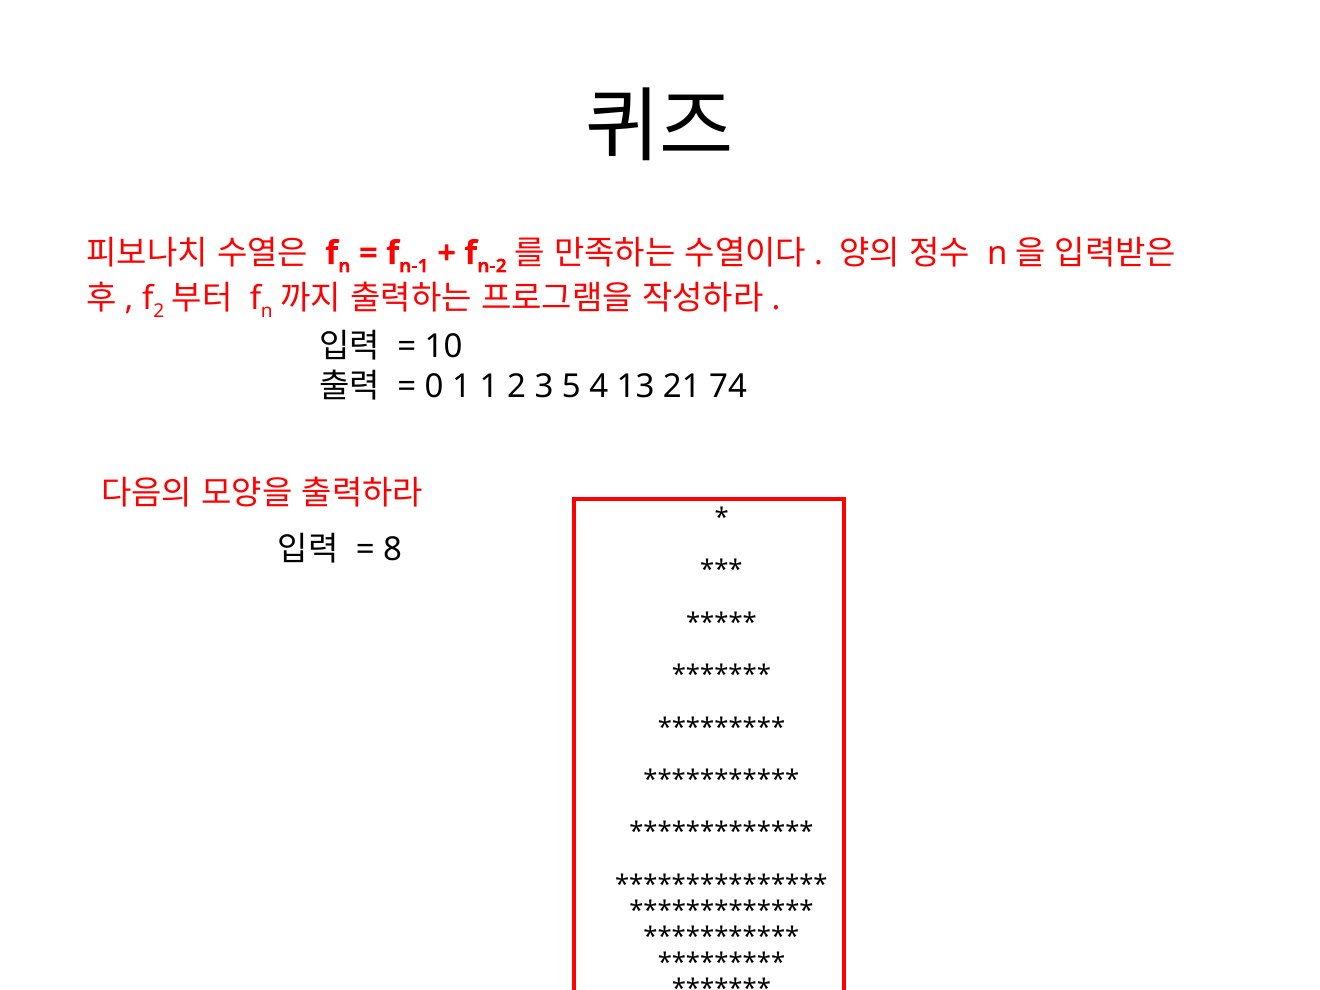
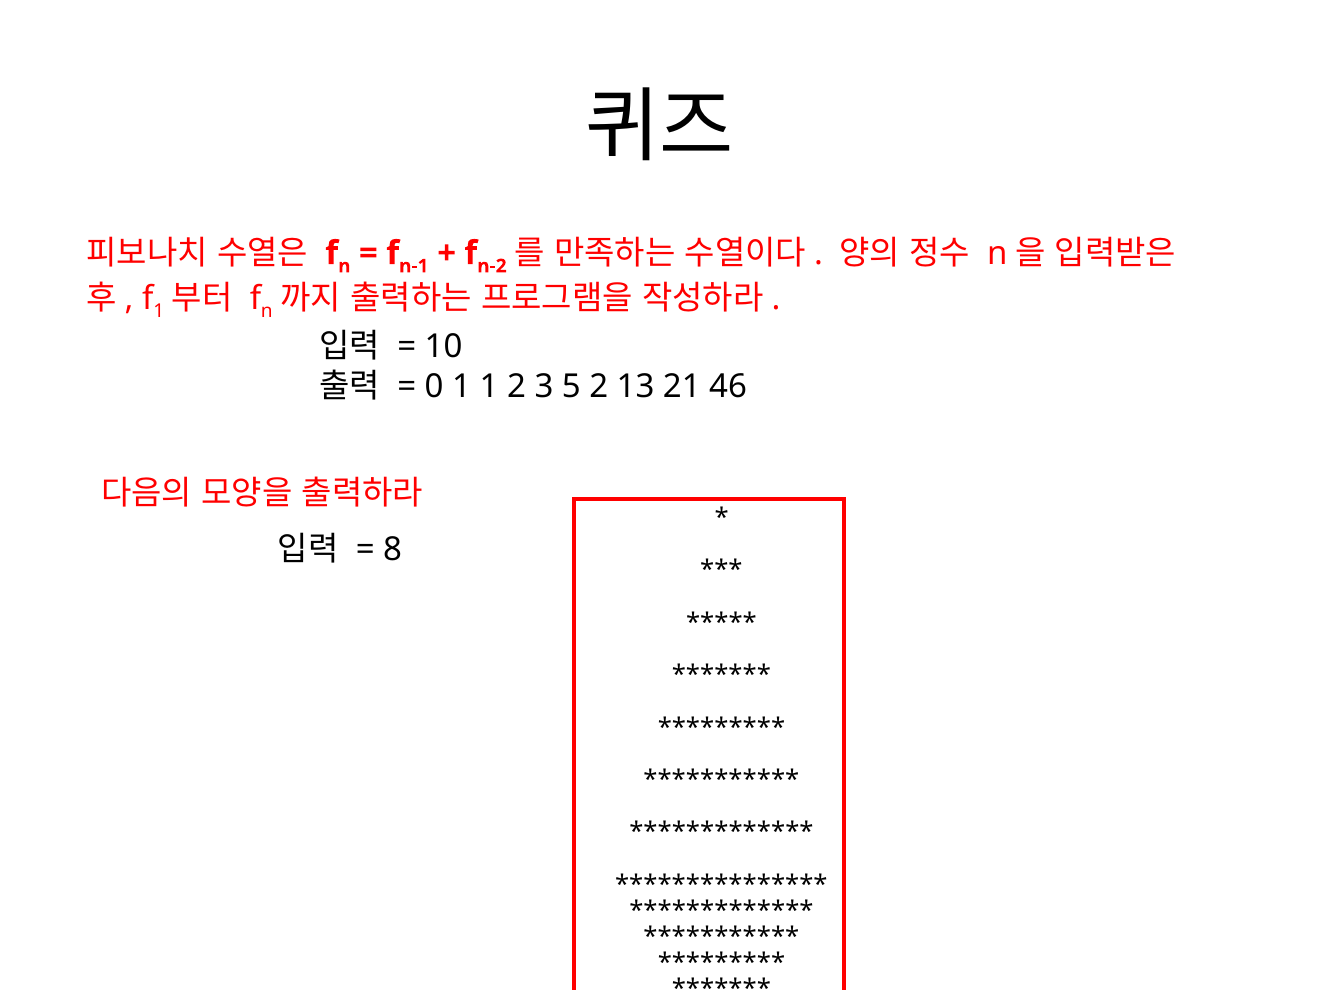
2 at (159, 311): 2 -> 1
5 4: 4 -> 2
74: 74 -> 46
